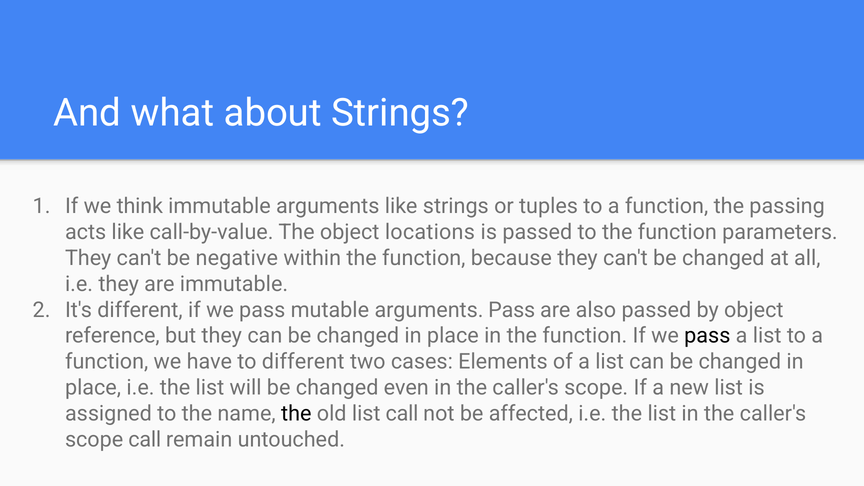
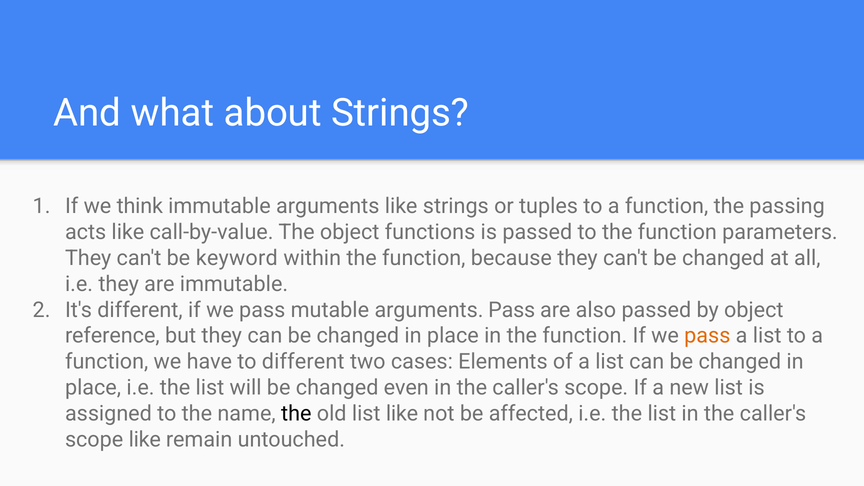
locations: locations -> functions
negative: negative -> keyword
pass at (707, 336) colour: black -> orange
list call: call -> like
scope call: call -> like
